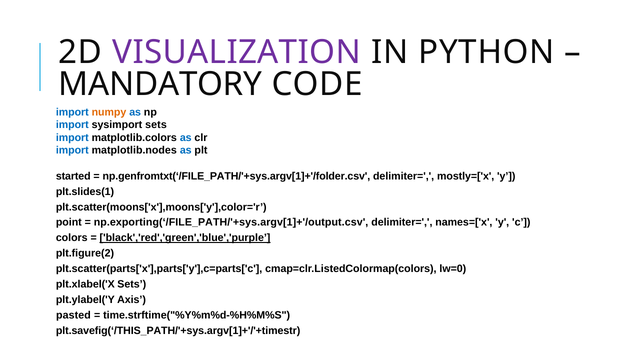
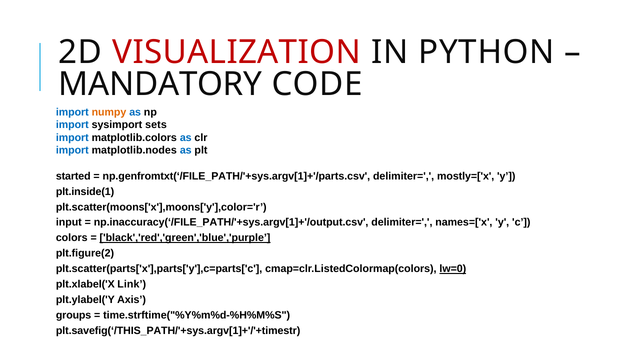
VISUALIZATION colour: purple -> red
np.genfromtxt(‘/FILE_PATH/'+sys.argv[1]+'/folder.csv: np.genfromtxt(‘/FILE_PATH/'+sys.argv[1]+'/folder.csv -> np.genfromtxt(‘/FILE_PATH/'+sys.argv[1]+'/parts.csv
plt.slides(1: plt.slides(1 -> plt.inside(1
point: point -> input
np.exporting(‘/FILE_PATH/'+sys.argv[1]+'/output.csv: np.exporting(‘/FILE_PATH/'+sys.argv[1]+'/output.csv -> np.inaccuracy(‘/FILE_PATH/'+sys.argv[1]+'/output.csv
lw=0 underline: none -> present
plt.xlabel('X Sets: Sets -> Link
pasted: pasted -> groups
